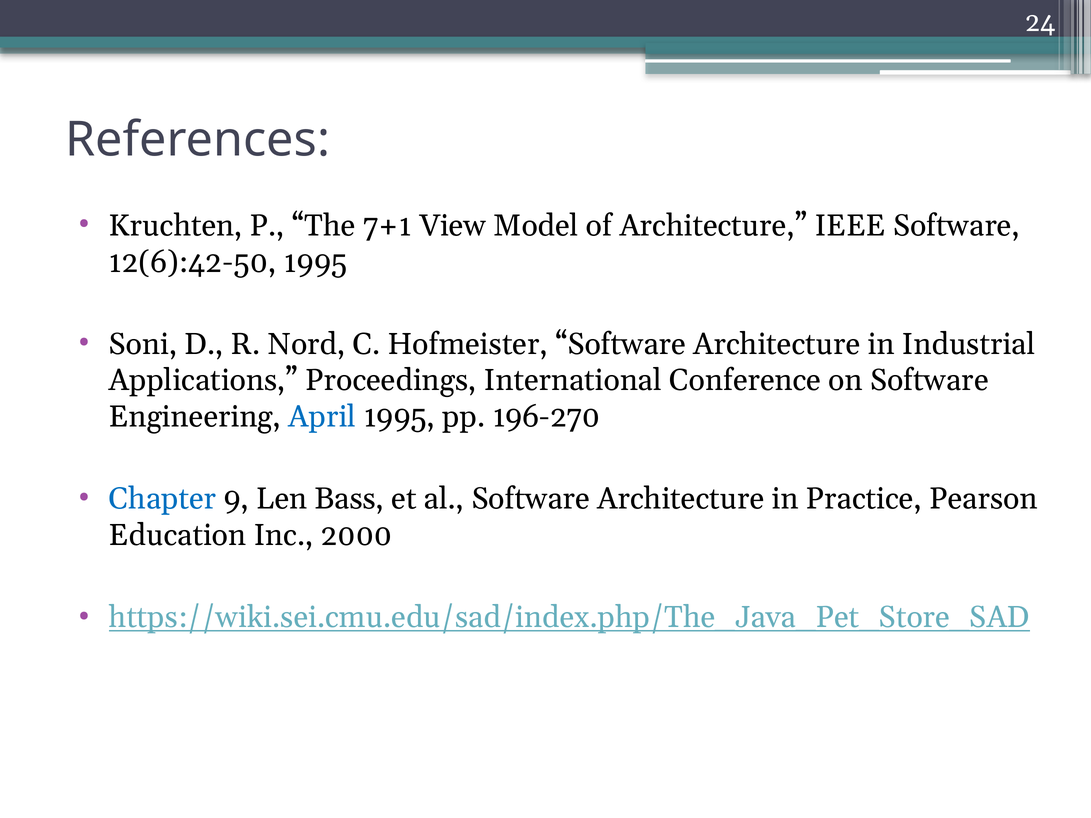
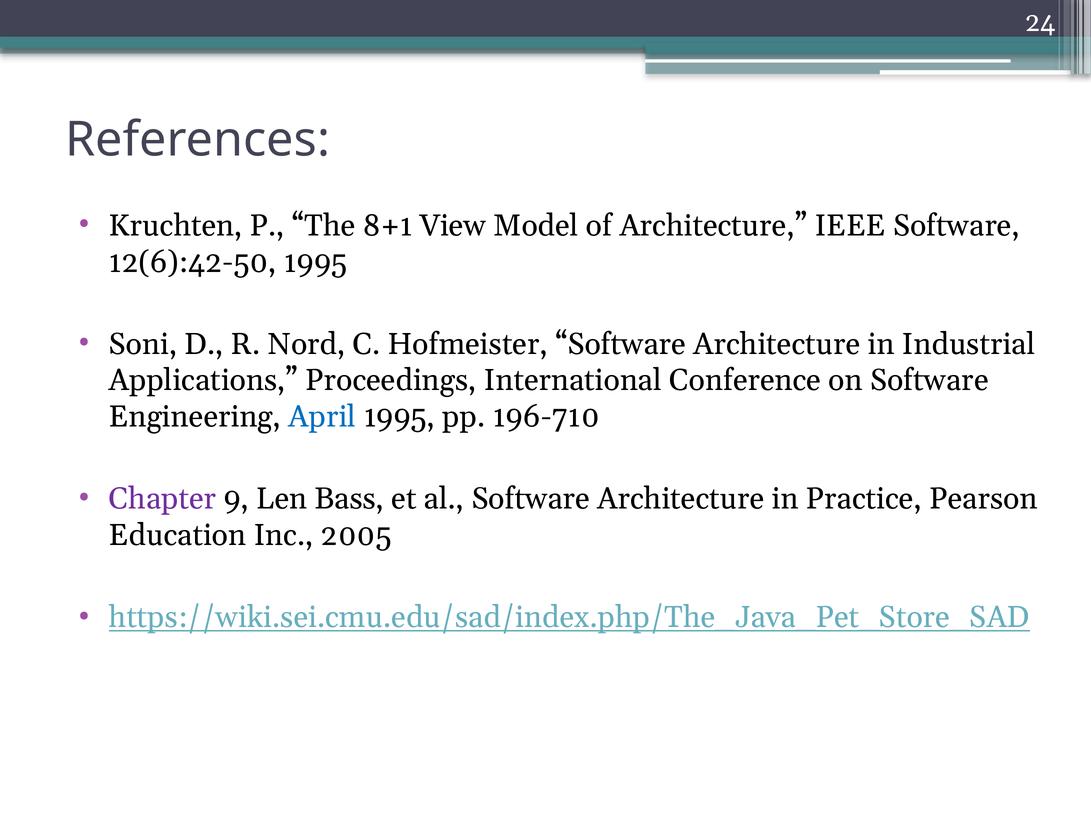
7+1: 7+1 -> 8+1
196-270: 196-270 -> 196-710
Chapter colour: blue -> purple
2000: 2000 -> 2005
